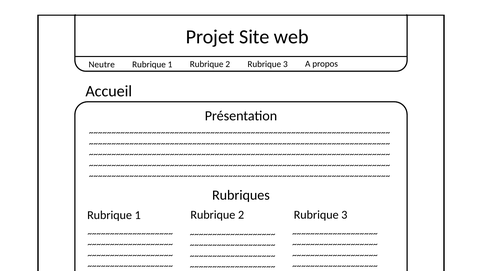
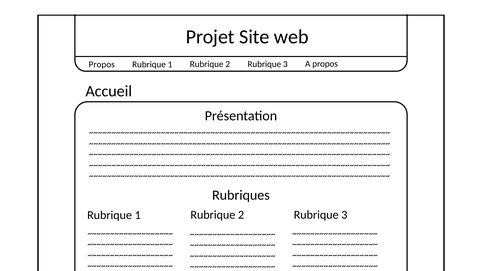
Neutre at (102, 64): Neutre -> Propos
